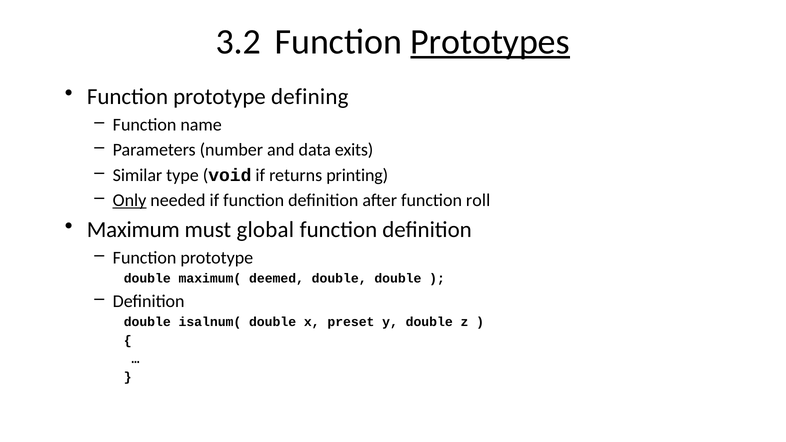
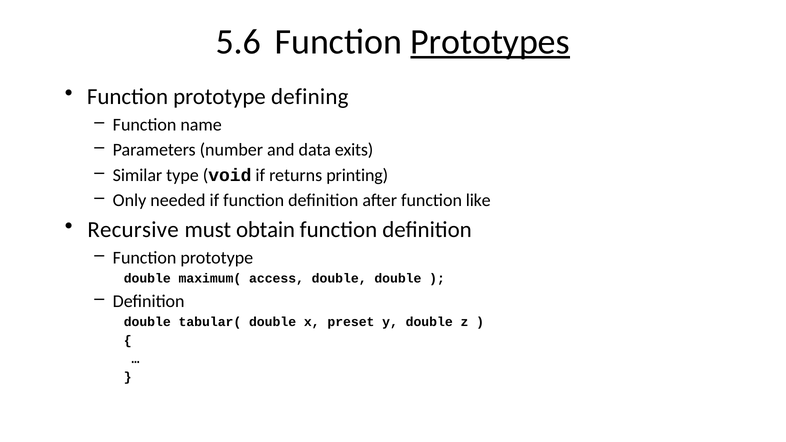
3.2: 3.2 -> 5.6
Only underline: present -> none
roll: roll -> like
Maximum: Maximum -> Recursive
global: global -> obtain
deemed: deemed -> access
isalnum(: isalnum( -> tabular(
